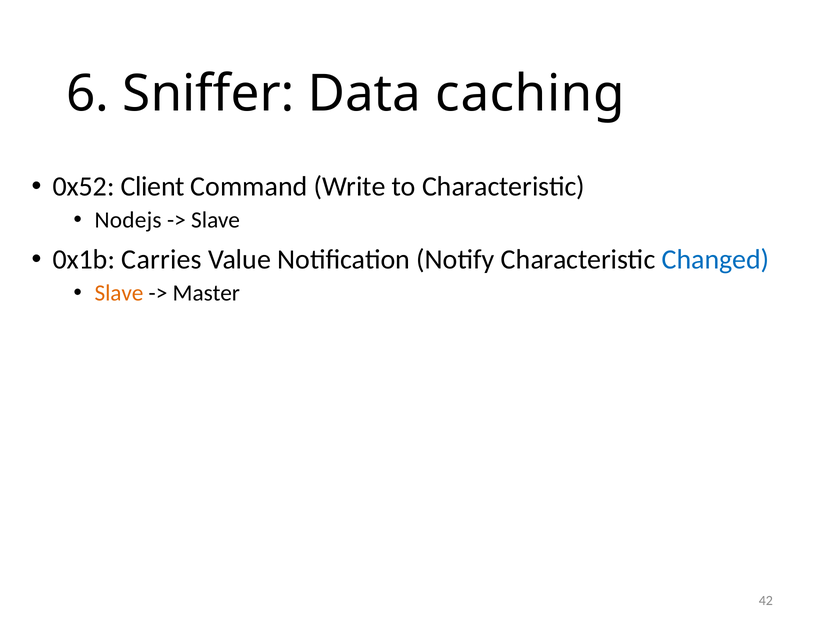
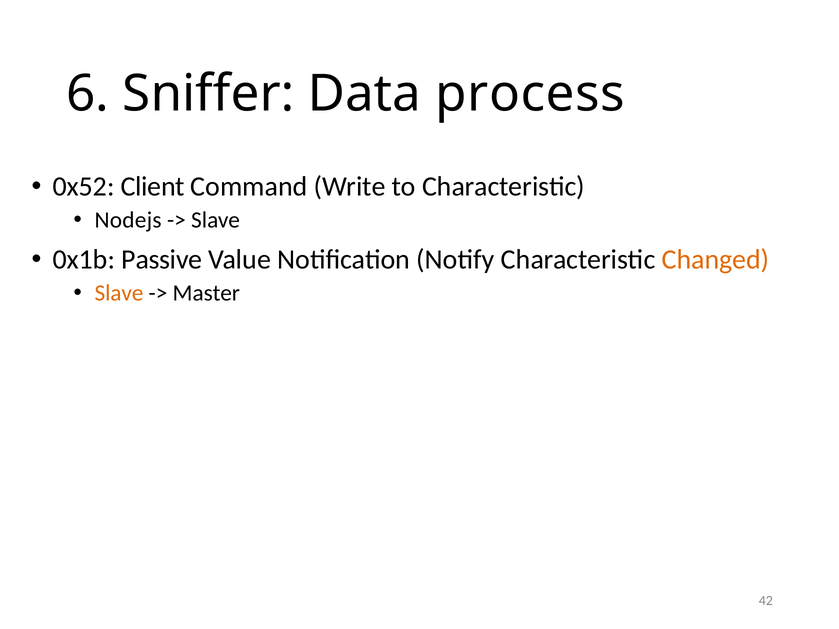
caching: caching -> process
Carries: Carries -> Passive
Changed colour: blue -> orange
